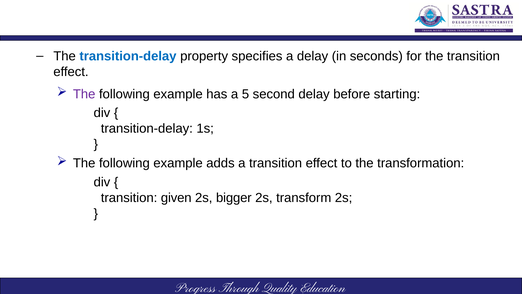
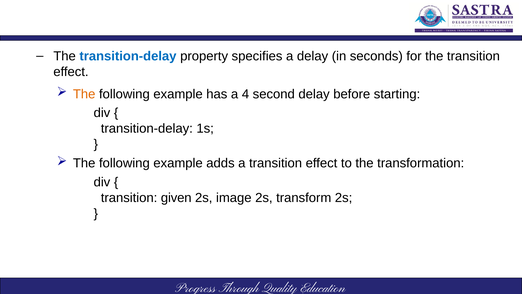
The at (84, 94) colour: purple -> orange
5: 5 -> 4
bigger: bigger -> image
